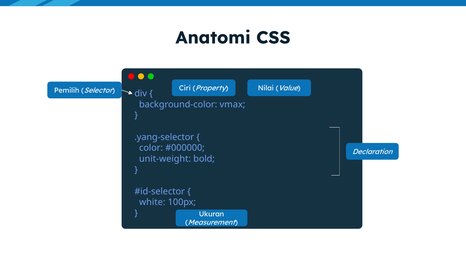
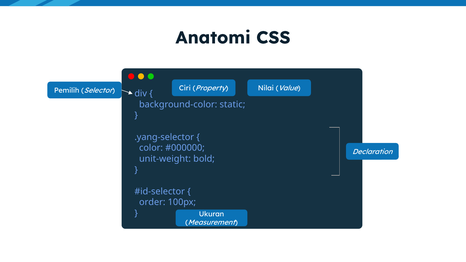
vmax: vmax -> static
white: white -> order
